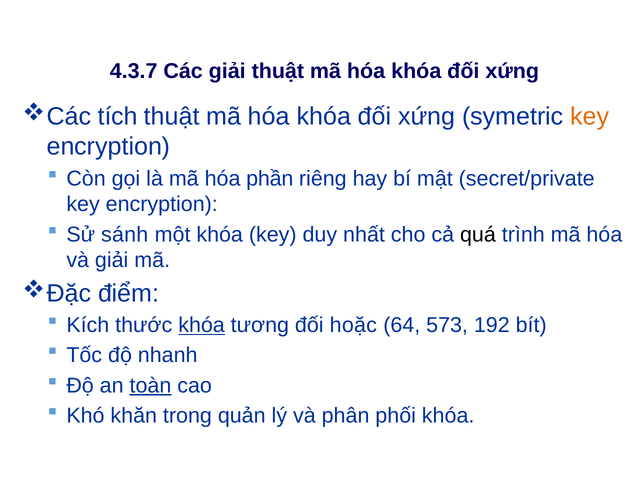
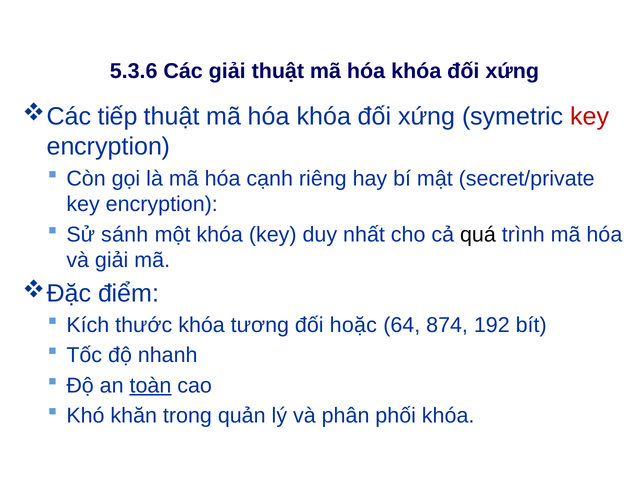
4.3.7: 4.3.7 -> 5.3.6
tích: tích -> tiếp
key at (590, 117) colour: orange -> red
phần: phần -> cạnh
khóa at (202, 325) underline: present -> none
573: 573 -> 874
